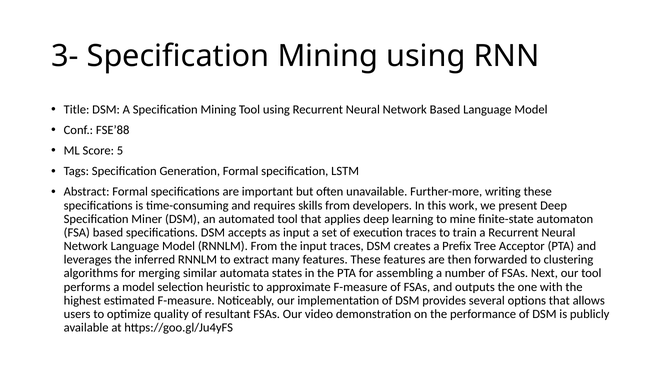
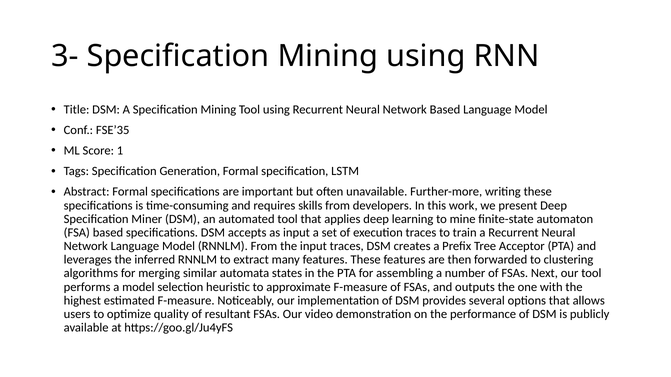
FSE’88: FSE’88 -> FSE’35
5: 5 -> 1
